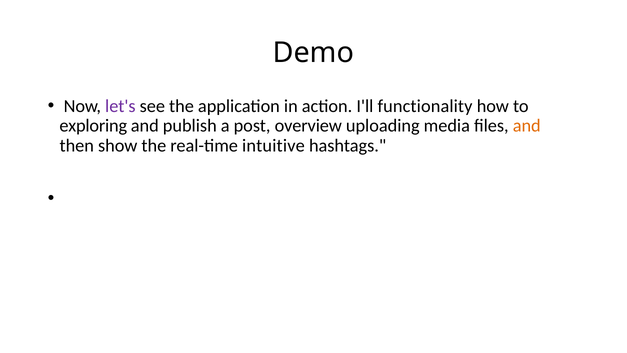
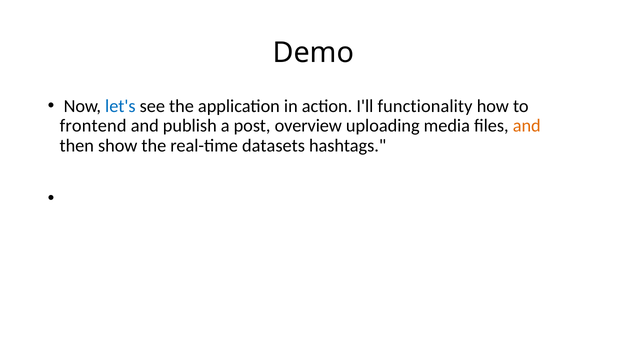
let's colour: purple -> blue
exploring: exploring -> frontend
intuitive: intuitive -> datasets
